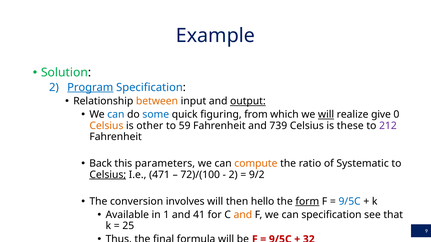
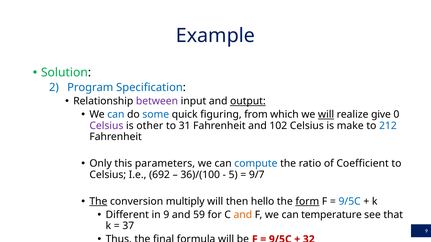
Program underline: present -> none
between colour: orange -> purple
Celsius at (106, 126) colour: orange -> purple
59: 59 -> 31
739: 739 -> 102
these: these -> make
212 colour: purple -> blue
Back: Back -> Only
compute colour: orange -> blue
Systematic: Systematic -> Coefficient
Celsius at (108, 175) underline: present -> none
471: 471 -> 692
72)/(100: 72)/(100 -> 36)/(100
2 at (233, 175): 2 -> 5
9/2: 9/2 -> 9/7
The at (98, 202) underline: none -> present
involves: involves -> multiply
Available: Available -> Different
in 1: 1 -> 9
41: 41 -> 59
can specification: specification -> temperature
25: 25 -> 37
